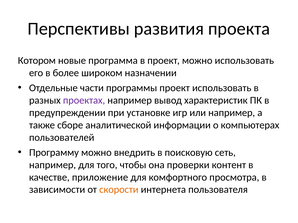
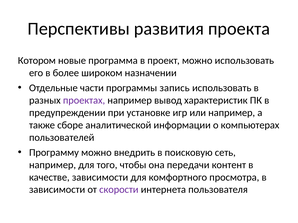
программы проект: проект -> запись
проверки: проверки -> передачи
качестве приложение: приложение -> зависимости
скорости colour: orange -> purple
